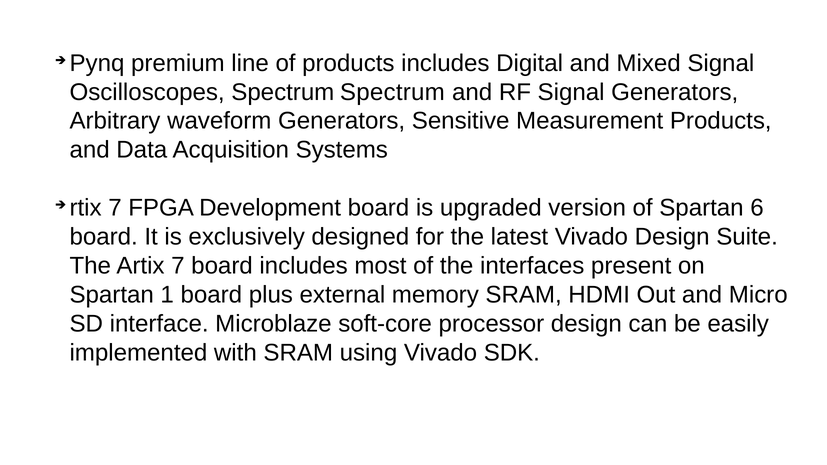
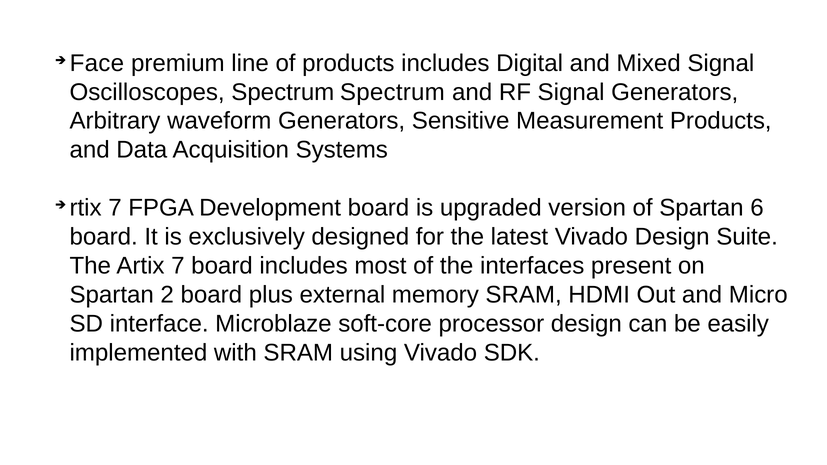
Pynq: Pynq -> Face
1: 1 -> 2
